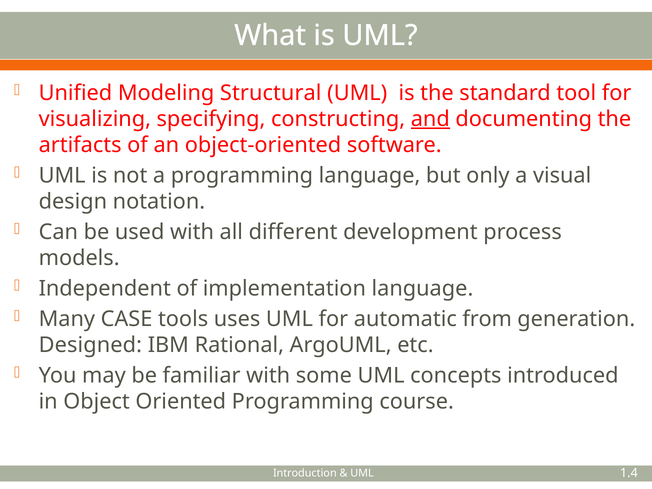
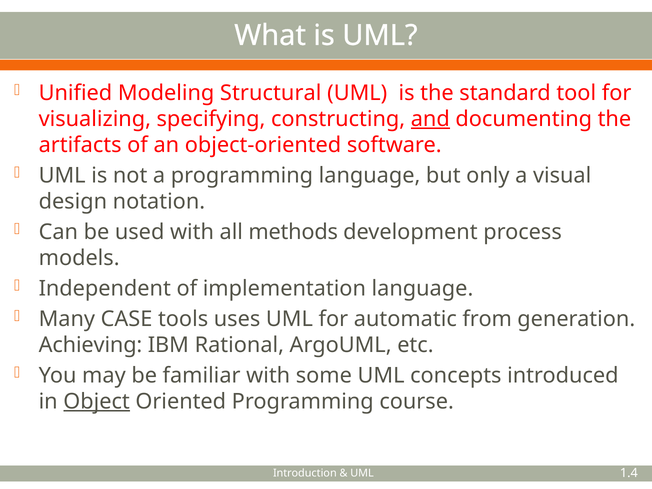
different: different -> methods
Designed: Designed -> Achieving
Object underline: none -> present
